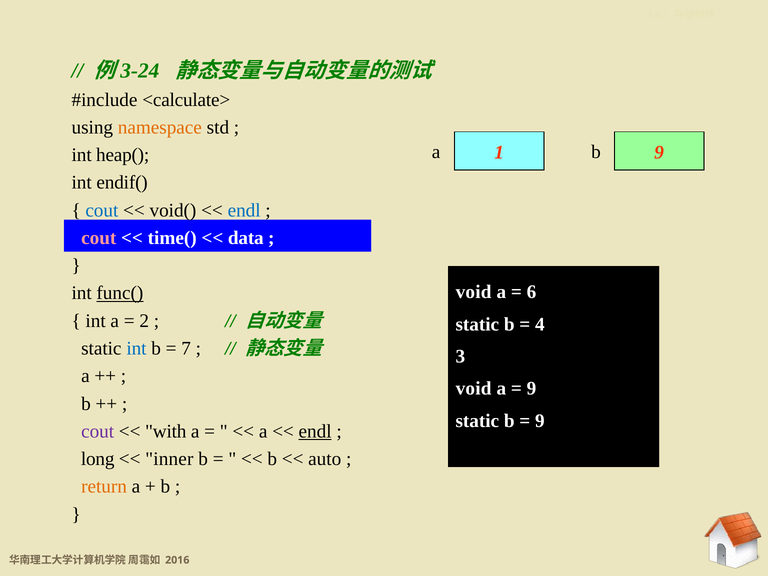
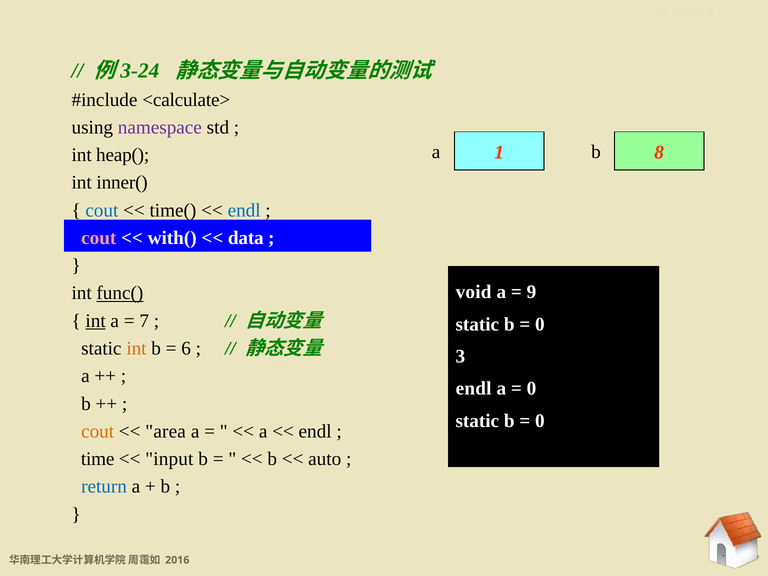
namespace colour: orange -> purple
a 9: 9 -> 8
endif(: endif( -> inner(
void(: void( -> time(
time(: time( -> with(
6: 6 -> 9
int at (96, 321) underline: none -> present
2: 2 -> 7
4 at (540, 324): 4 -> 0
int at (136, 348) colour: blue -> orange
7: 7 -> 6
void at (474, 389): void -> endl
9 at (531, 389): 9 -> 0
9 at (540, 421): 9 -> 0
cout at (98, 431) colour: purple -> orange
with: with -> area
endl at (315, 431) underline: present -> none
long: long -> time
inner: inner -> input
return colour: orange -> blue
